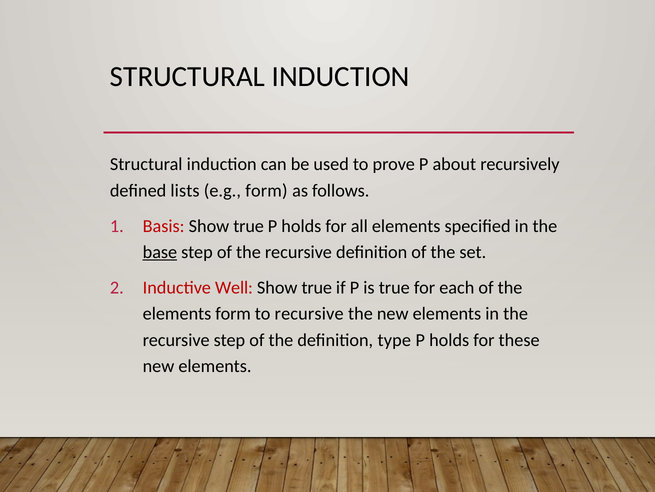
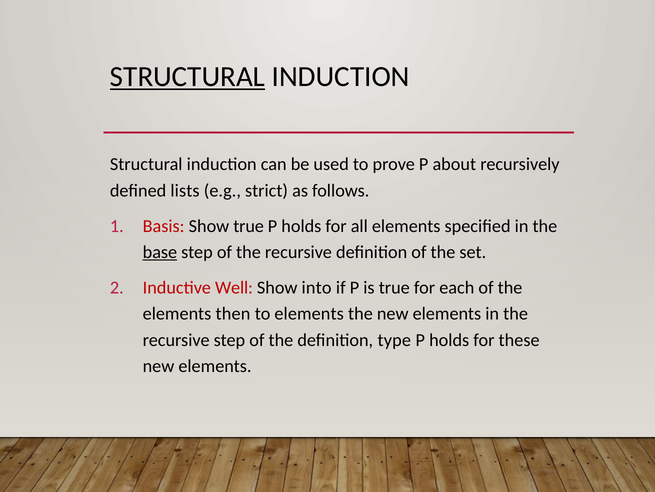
STRUCTURAL at (188, 76) underline: none -> present
e.g form: form -> strict
true at (317, 287): true -> into
elements form: form -> then
to recursive: recursive -> elements
